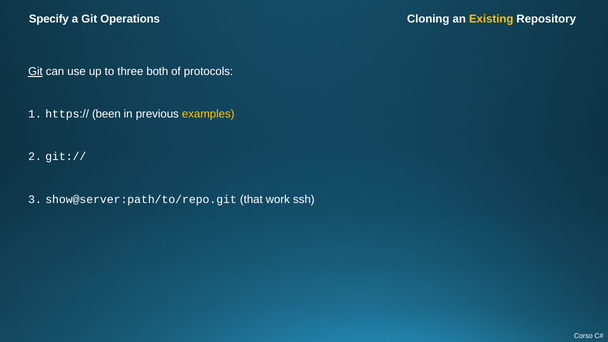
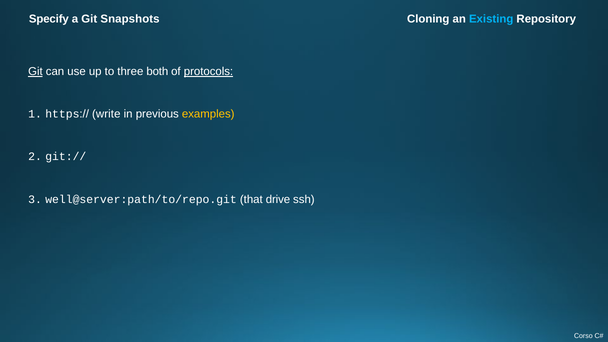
Operations: Operations -> Snapshots
Existing colour: yellow -> light blue
protocols underline: none -> present
been: been -> write
show@server:path/to/repo.git: show@server:path/to/repo.git -> well@server:path/to/repo.git
work: work -> drive
